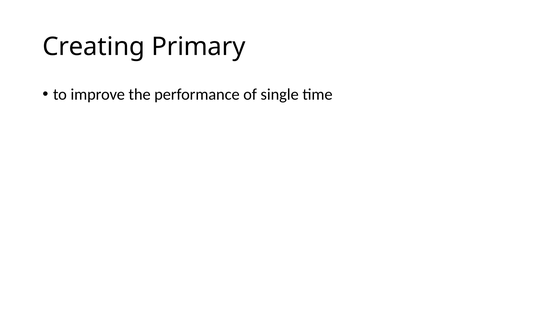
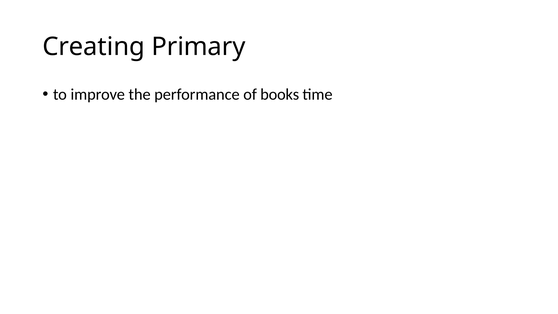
single: single -> books
